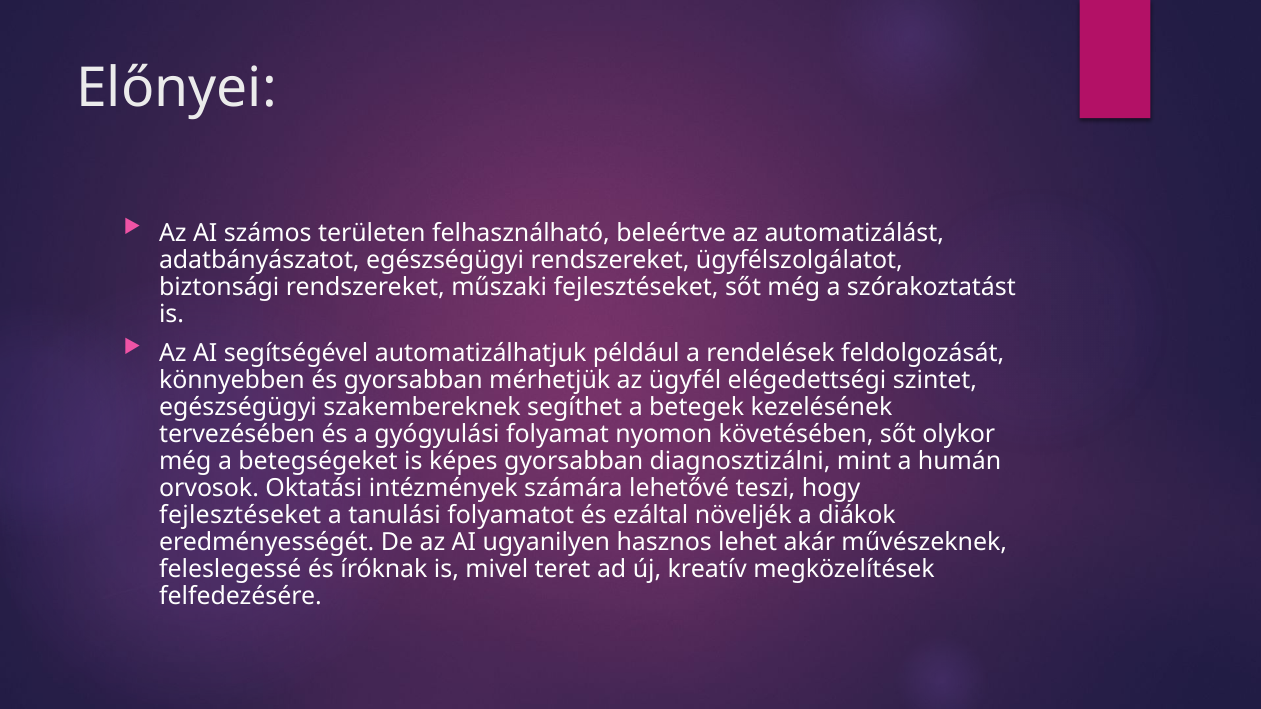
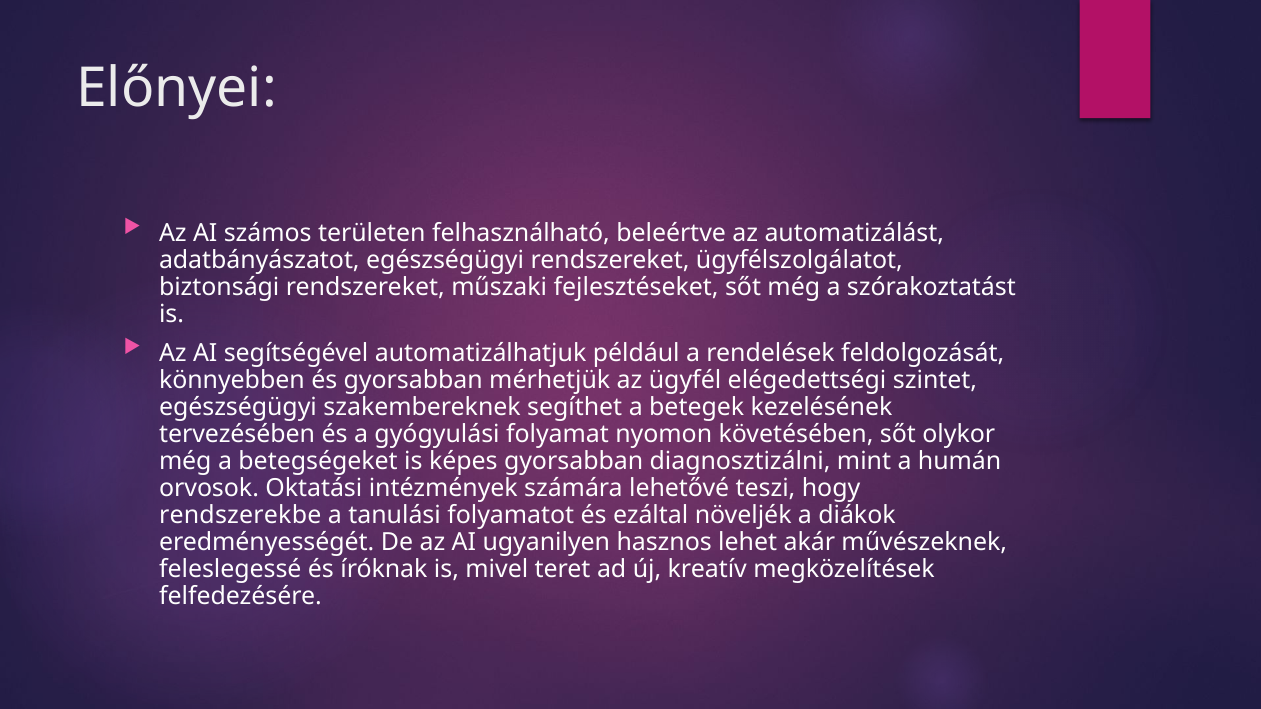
fejlesztéseket at (240, 515): fejlesztéseket -> rendszerekbe
